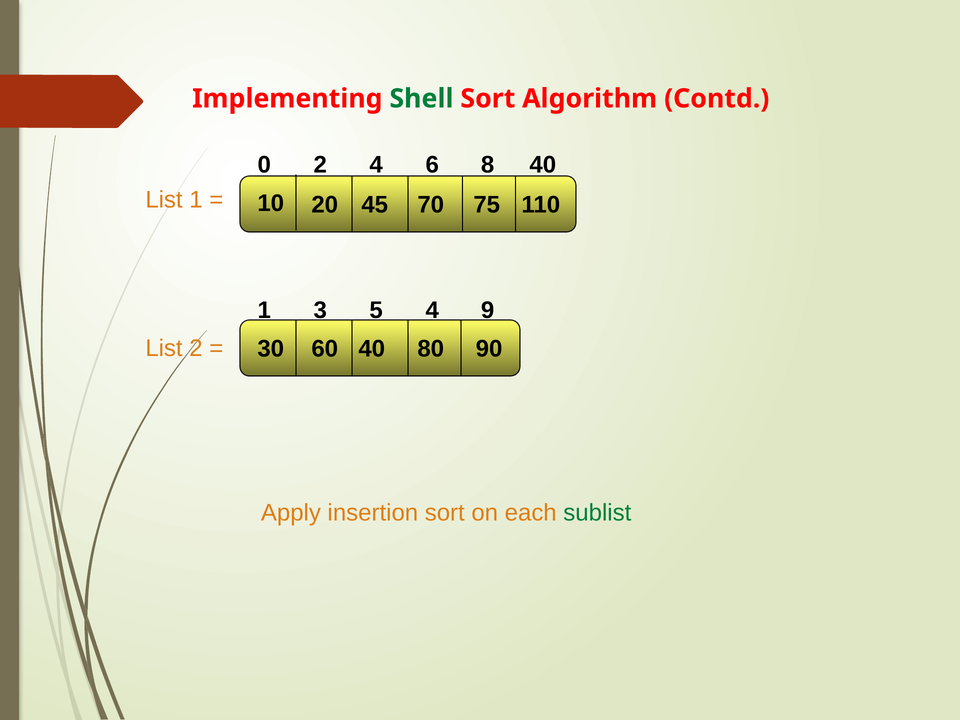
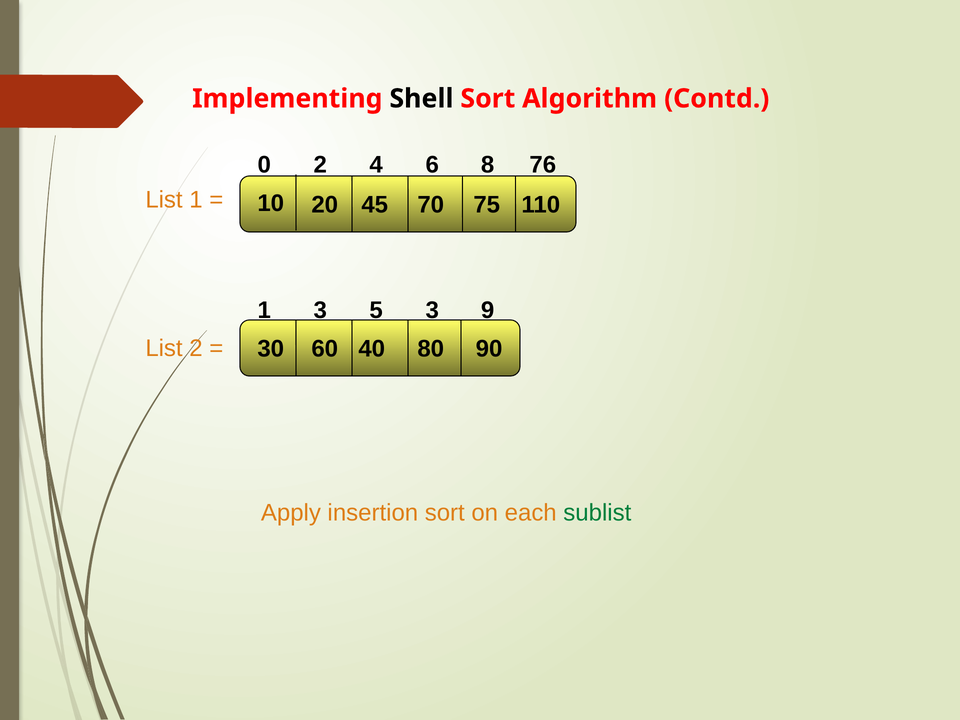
Shell colour: green -> black
8 40: 40 -> 76
1 4: 4 -> 3
